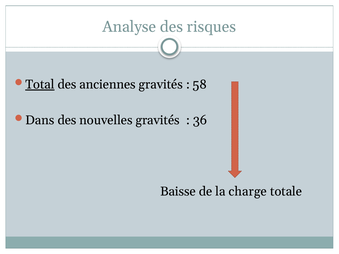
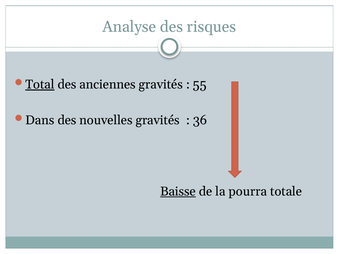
58: 58 -> 55
Baisse underline: none -> present
charge: charge -> pourra
